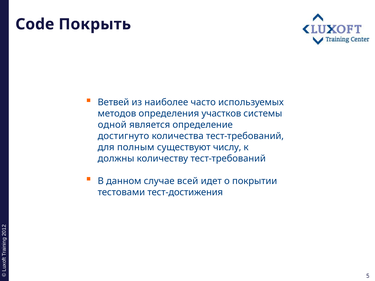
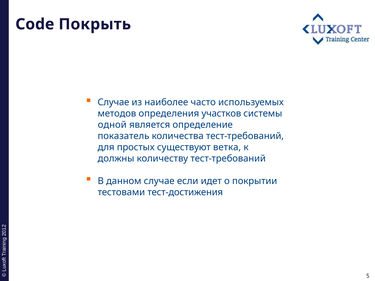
Ветвей at (113, 102): Ветвей -> Случае
достигнуто: достигнуто -> показатель
полным: полным -> простых
числу: числу -> ветка
всей: всей -> если
